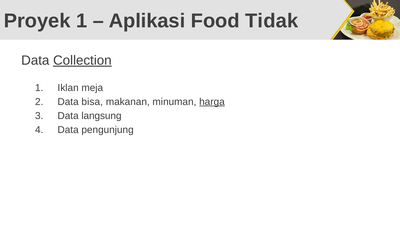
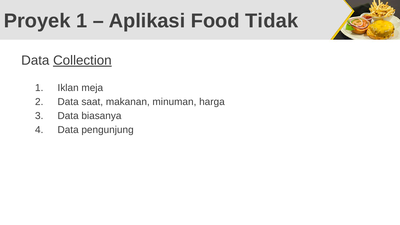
bisa: bisa -> saat
harga underline: present -> none
langsung: langsung -> biasanya
